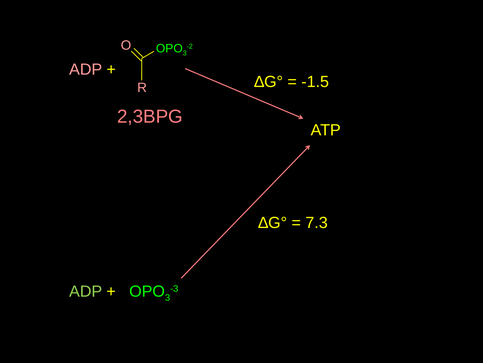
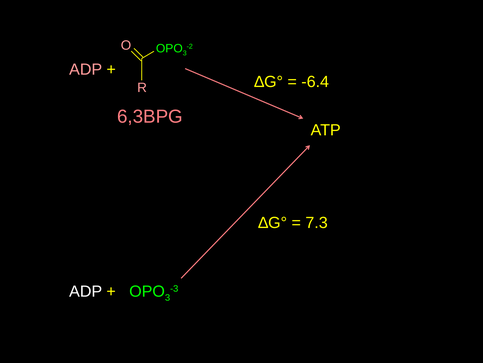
-1.5: -1.5 -> -6.4
2,3BPG: 2,3BPG -> 6,3BPG
ADP at (86, 291) colour: light green -> white
